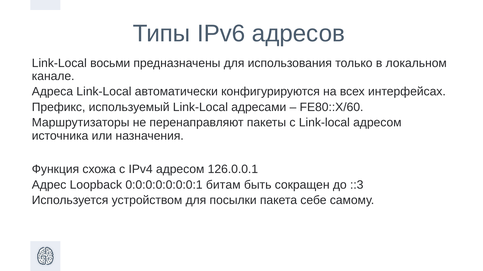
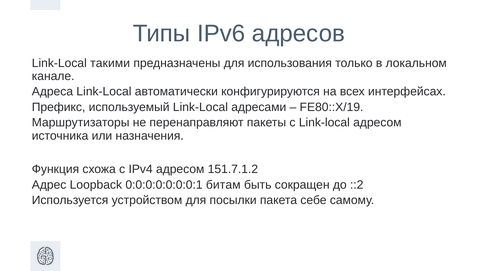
восьми: восьми -> такими
FE80::X/60: FE80::X/60 -> FE80::X/19
126.0.0.1: 126.0.0.1 -> 151.7.1.2
::3: ::3 -> ::2
